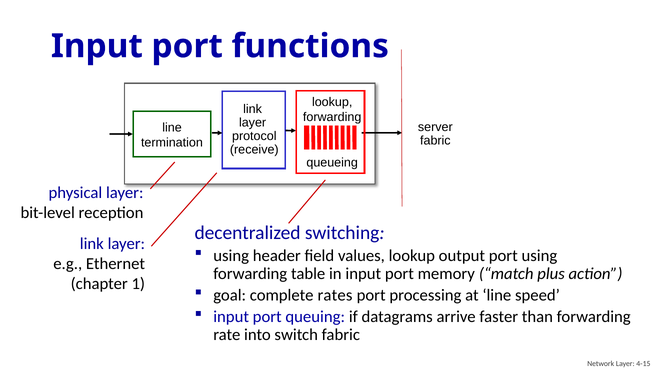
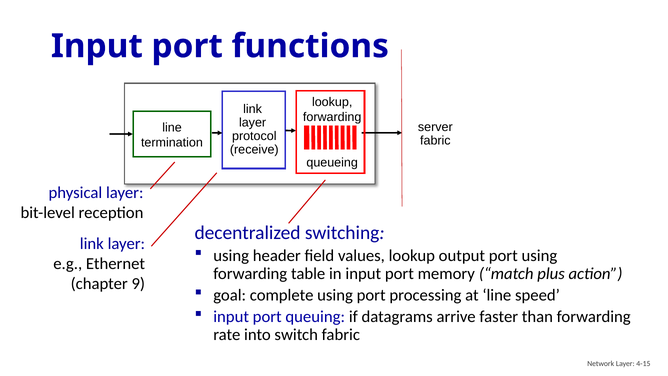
1: 1 -> 9
complete rates: rates -> using
